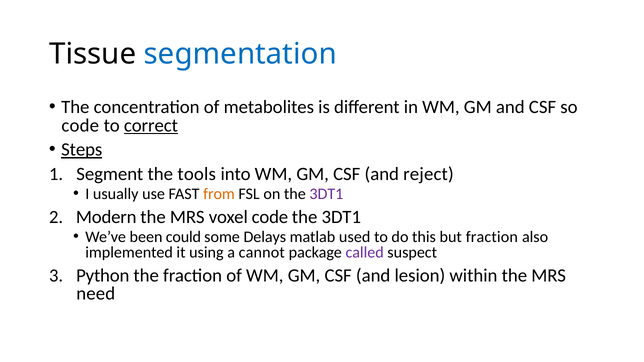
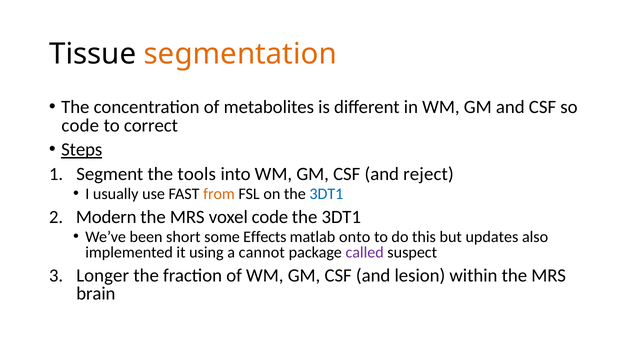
segmentation colour: blue -> orange
correct underline: present -> none
3DT1 at (326, 194) colour: purple -> blue
could: could -> short
Delays: Delays -> Effects
used: used -> onto
but fraction: fraction -> updates
Python: Python -> Longer
need: need -> brain
